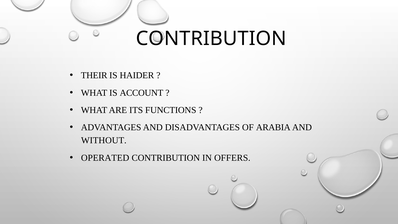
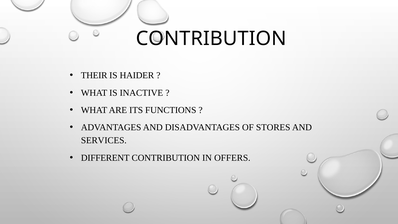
ACCOUNT: ACCOUNT -> INACTIVE
ARABIA: ARABIA -> STORES
WITHOUT: WITHOUT -> SERVICES
OPERATED: OPERATED -> DIFFERENT
